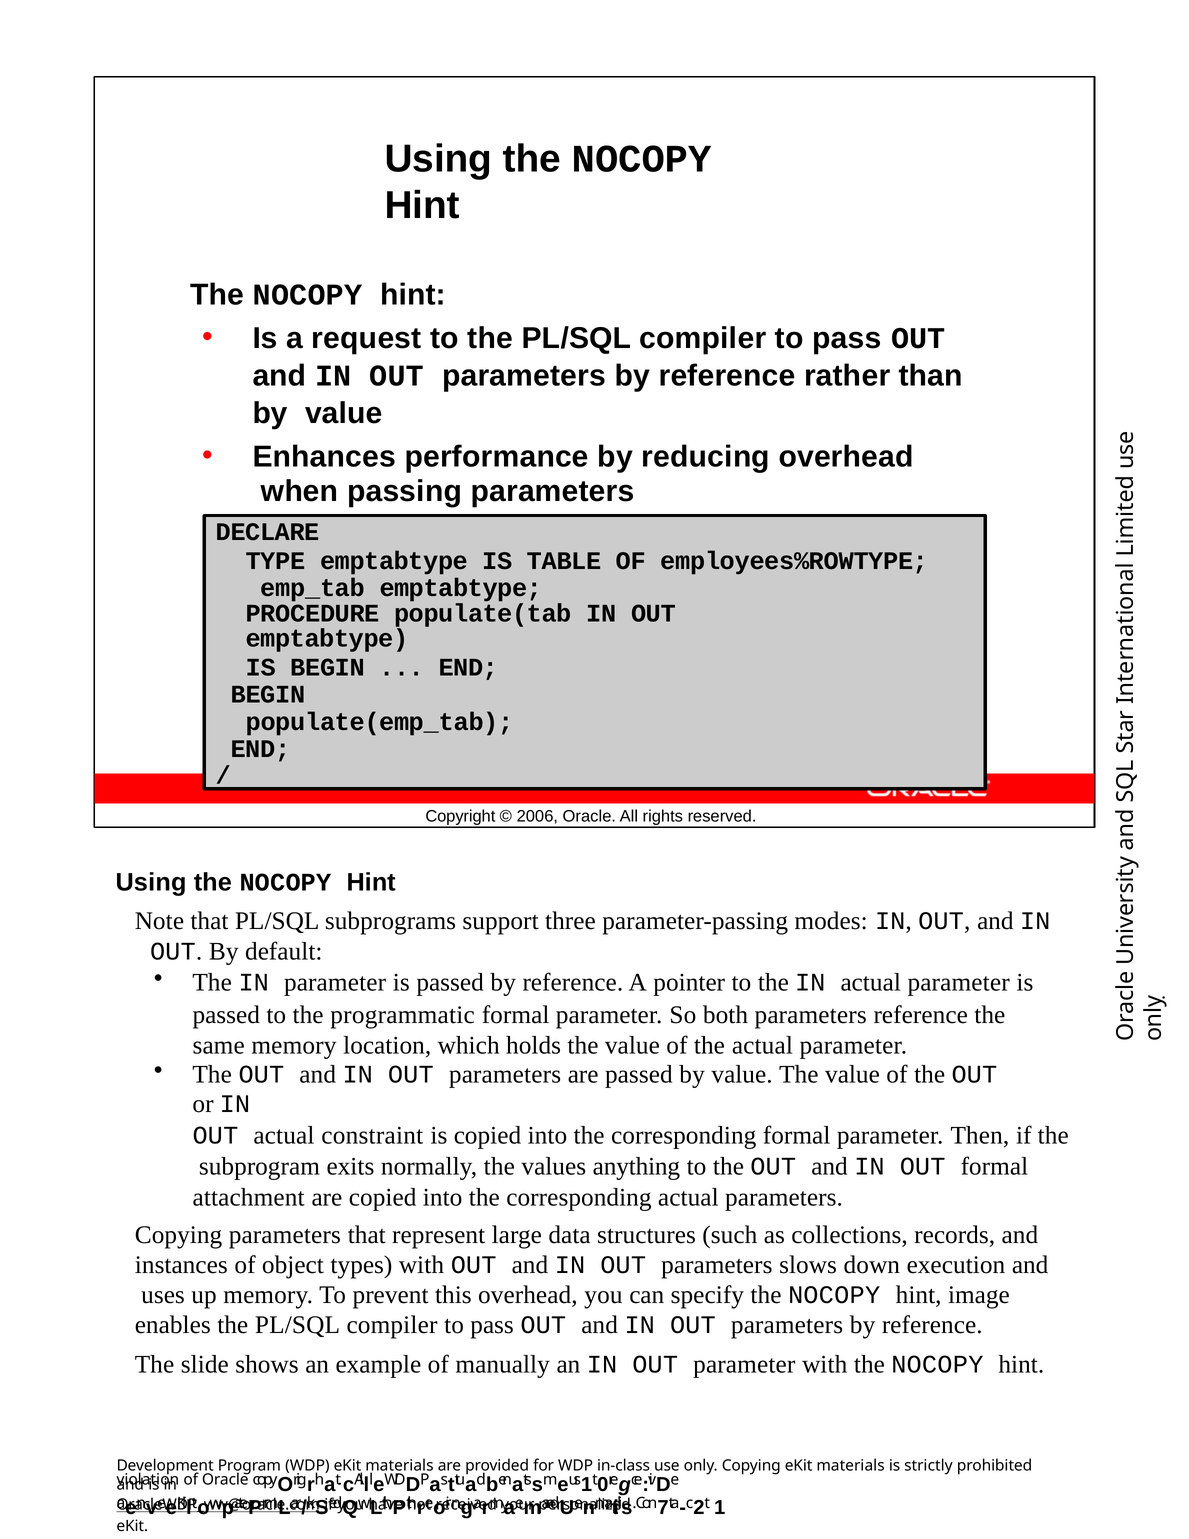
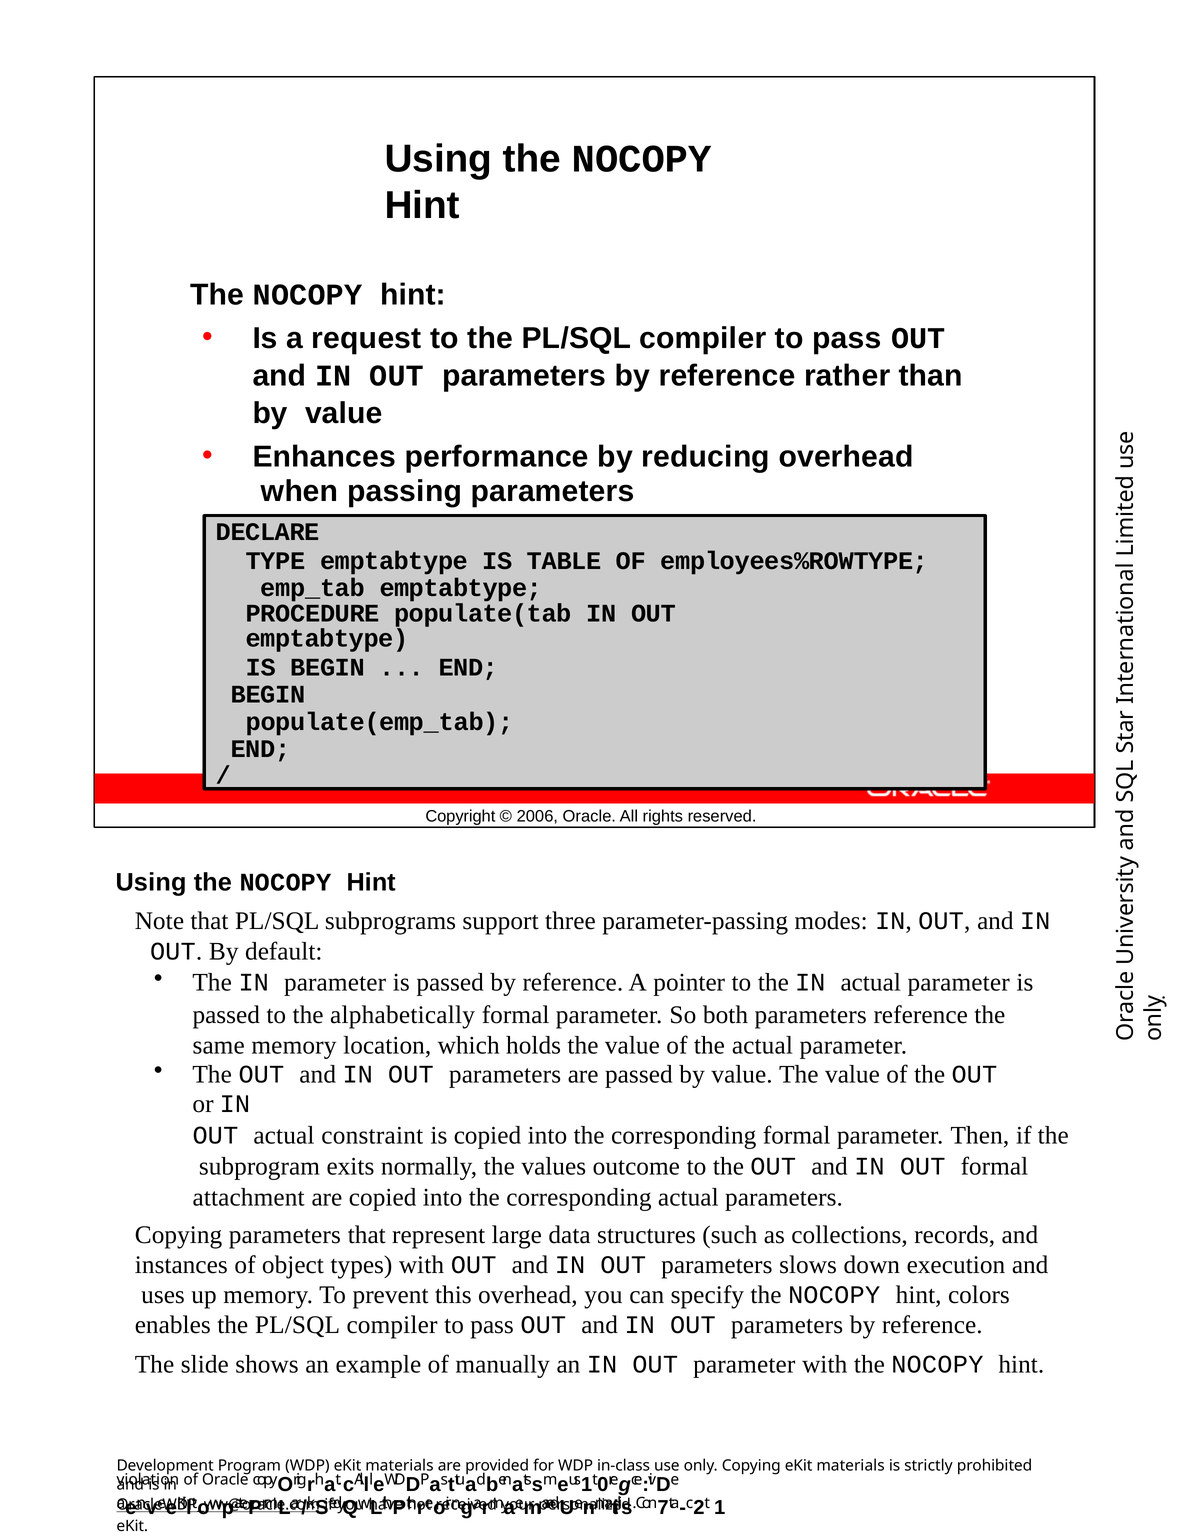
programmatic: programmatic -> alphabetically
anything: anything -> outcome
image: image -> colors
